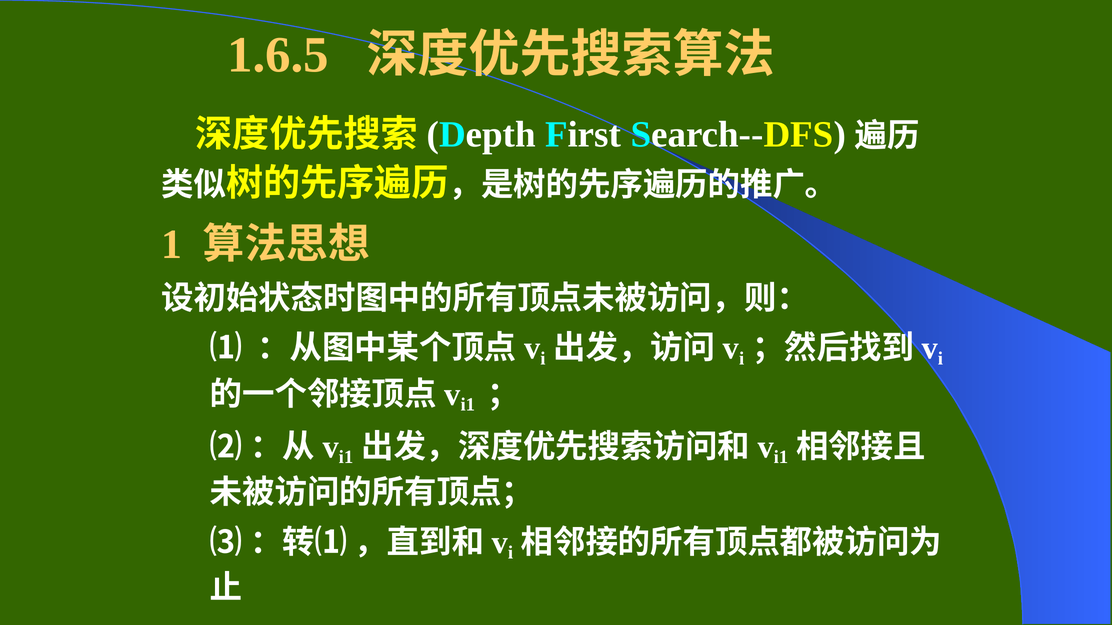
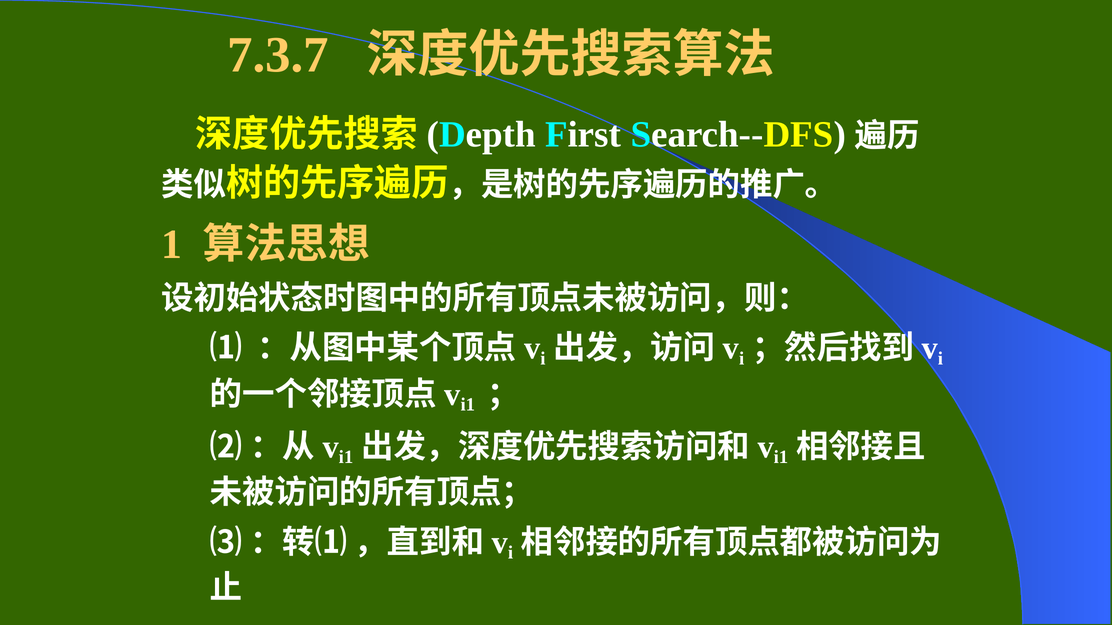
1.6.5: 1.6.5 -> 7.3.7
